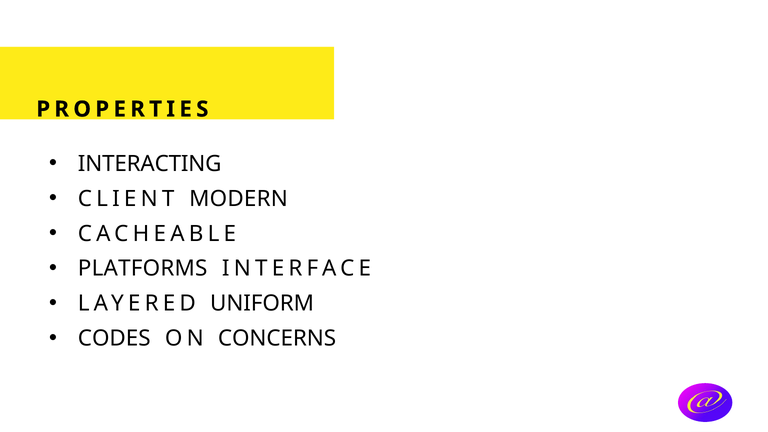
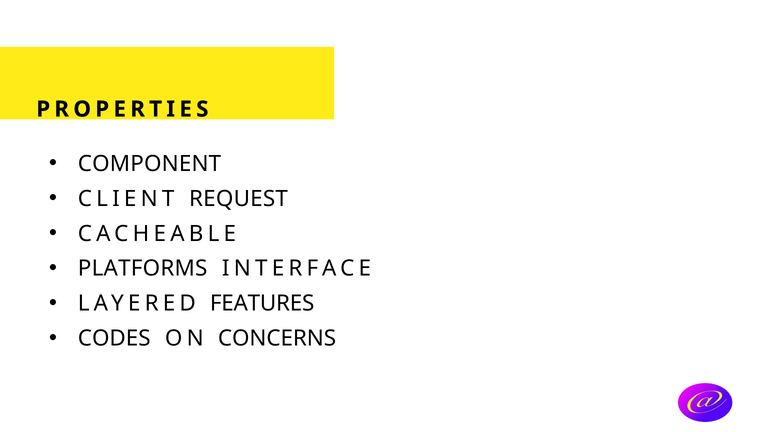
INTERACTING: INTERACTING -> COMPONENT
MODERN: MODERN -> REQUEST
UNIFORM: UNIFORM -> FEATURES
